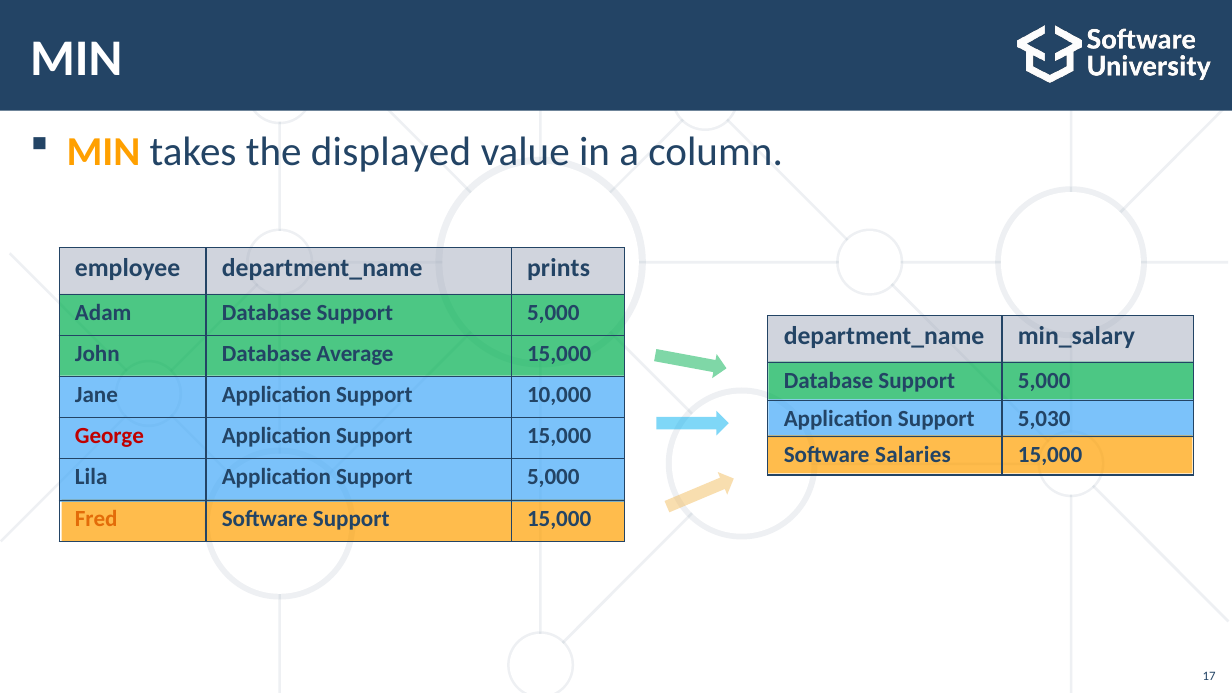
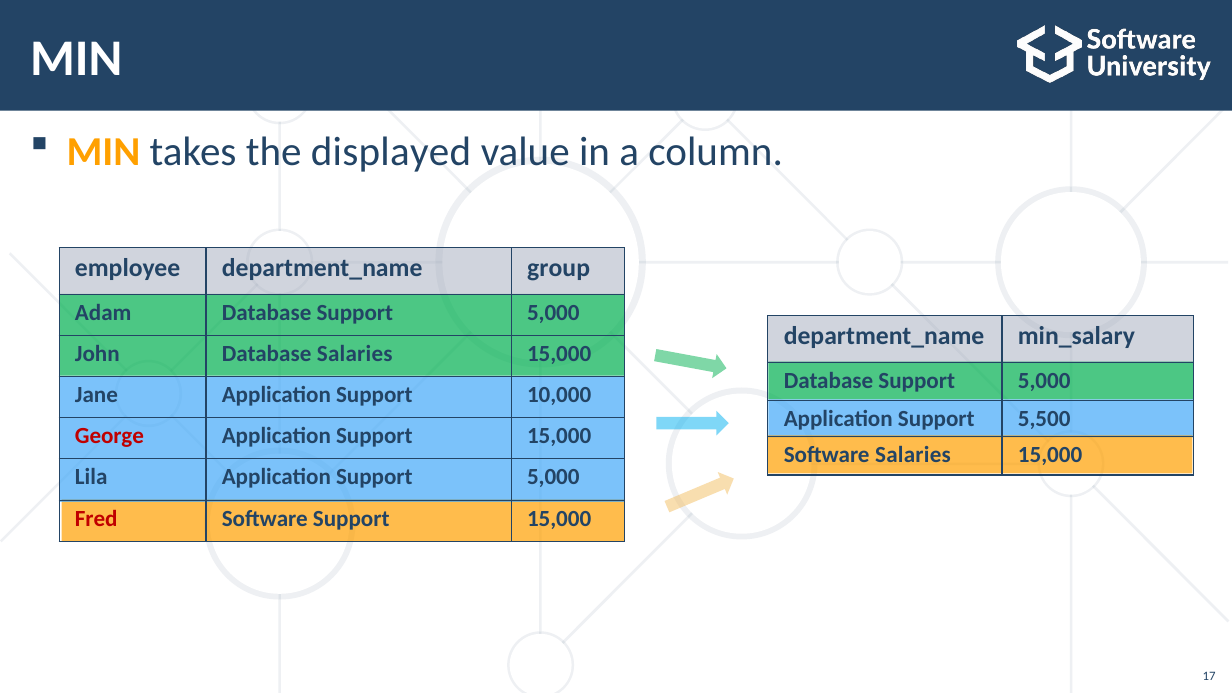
prints: prints -> group
Database Average: Average -> Salaries
5,030: 5,030 -> 5,500
Fred colour: orange -> red
